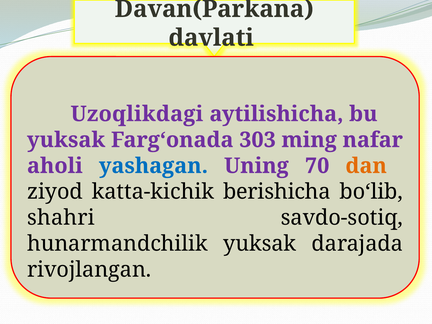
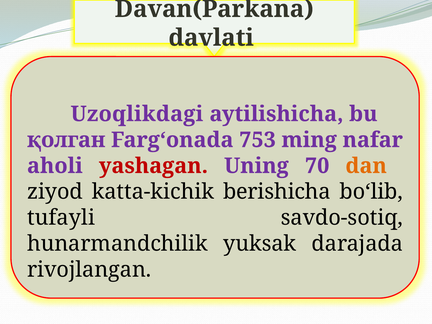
yuksak at (66, 140): yuksak -> қолган
303: 303 -> 753
yashagan colour: blue -> red
shahri: shahri -> tufayli
